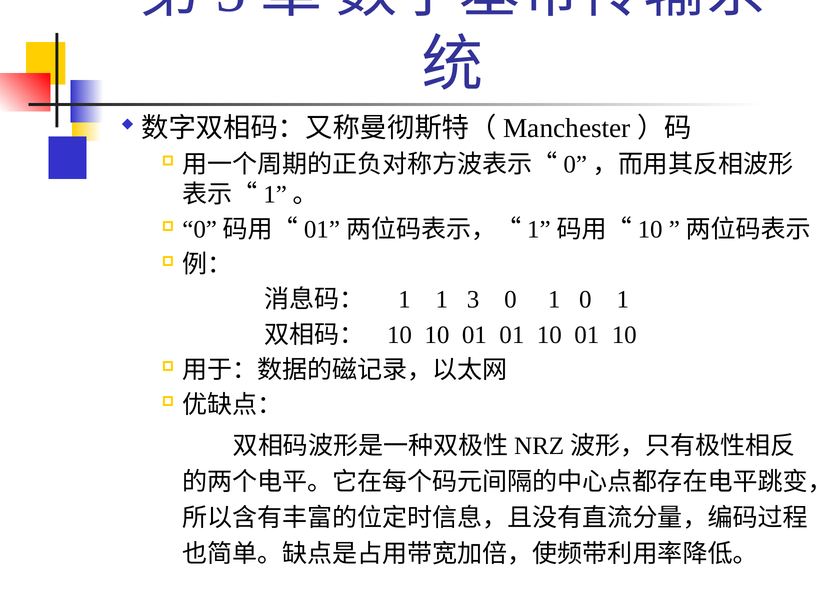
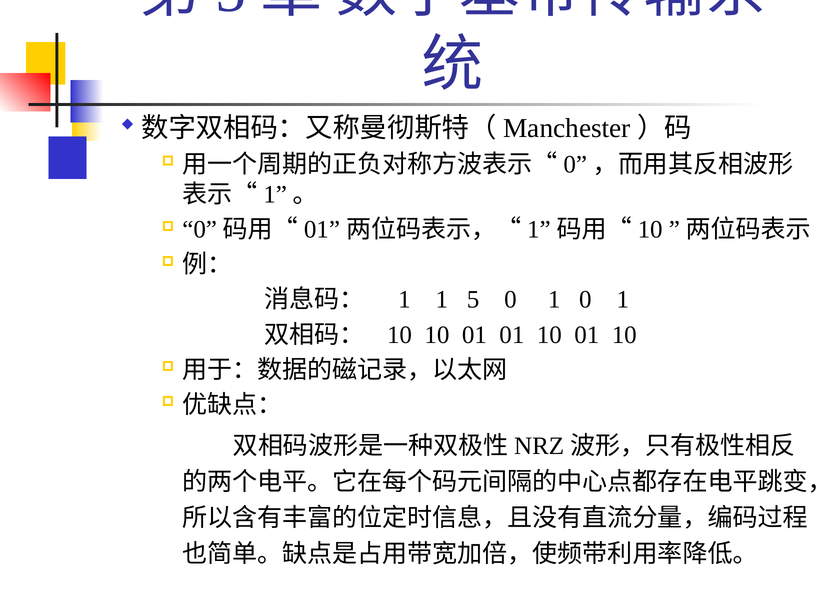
1 3: 3 -> 5
